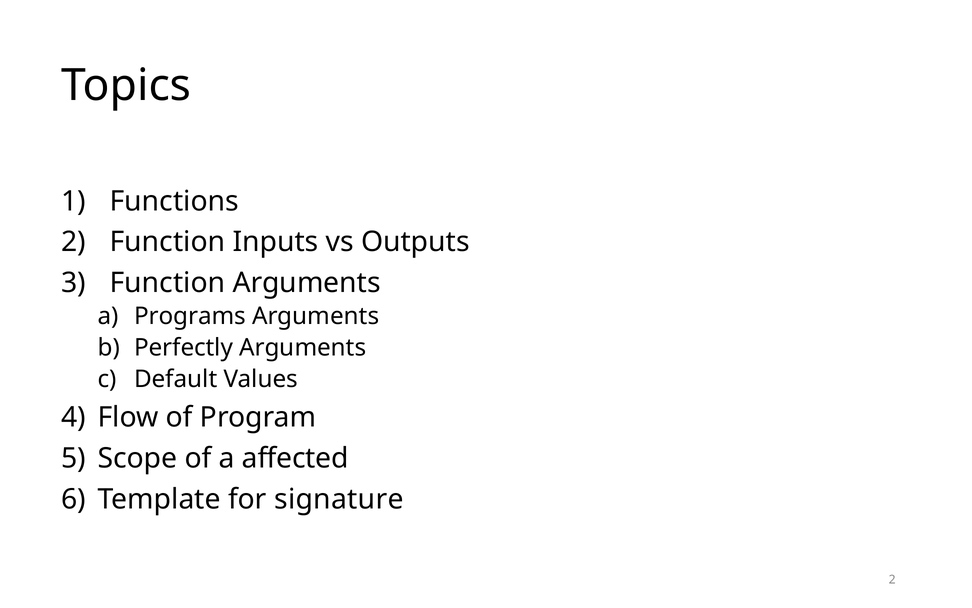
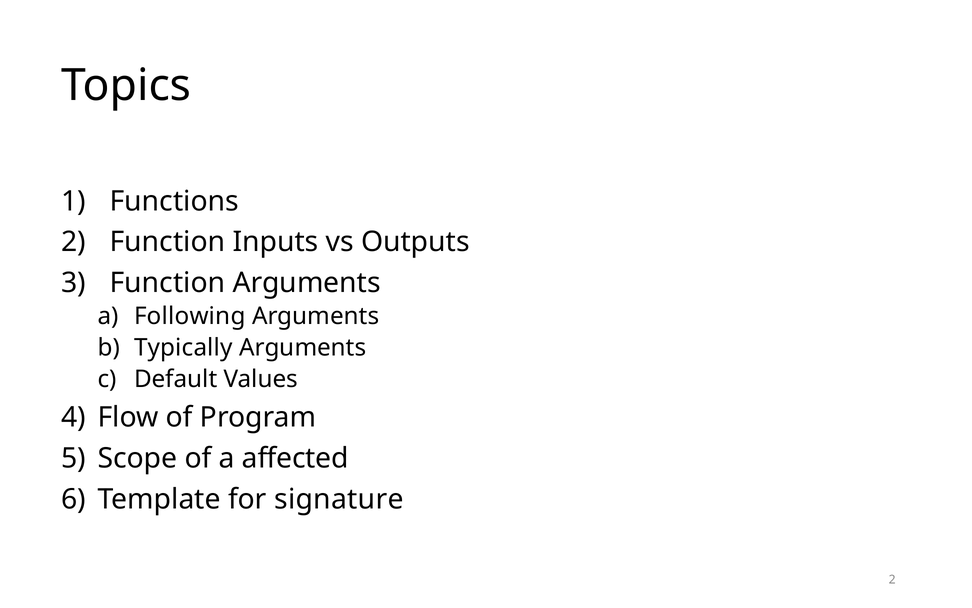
Programs: Programs -> Following
Perfectly: Perfectly -> Typically
